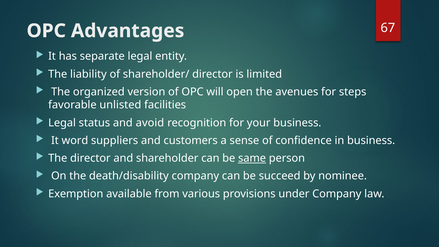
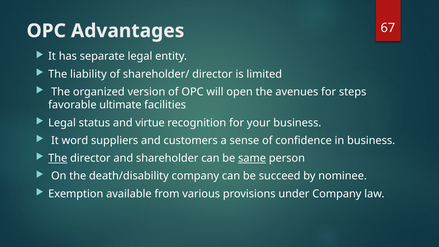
unlisted: unlisted -> ultimate
avoid: avoid -> virtue
The at (58, 158) underline: none -> present
